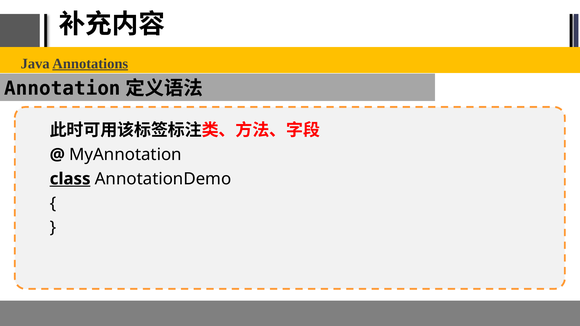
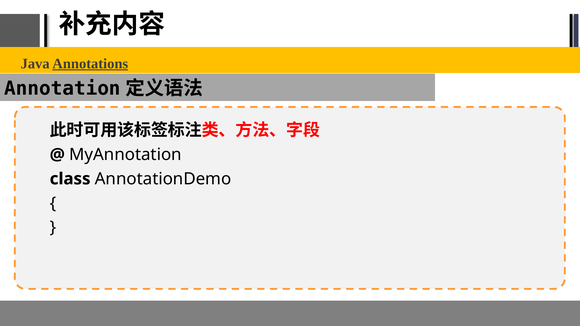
class underline: present -> none
